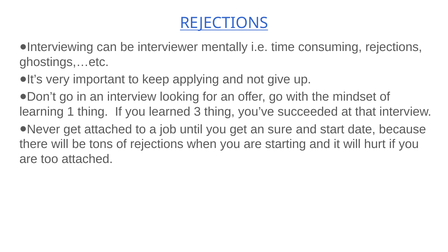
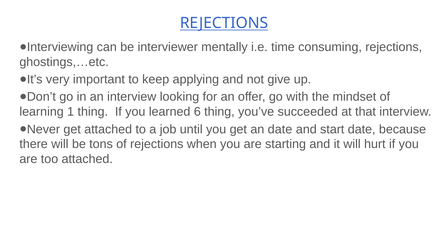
3: 3 -> 6
an sure: sure -> date
